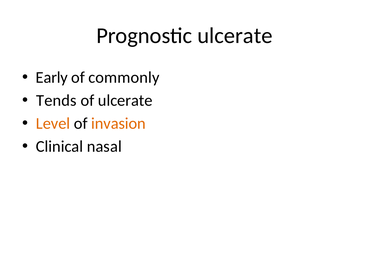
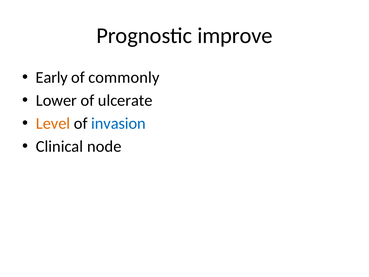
Prognostic ulcerate: ulcerate -> improve
Tends: Tends -> Lower
invasion colour: orange -> blue
nasal: nasal -> node
